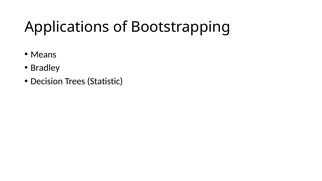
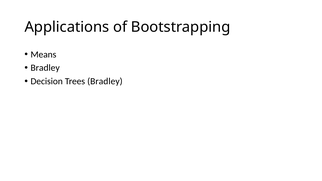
Trees Statistic: Statistic -> Bradley
